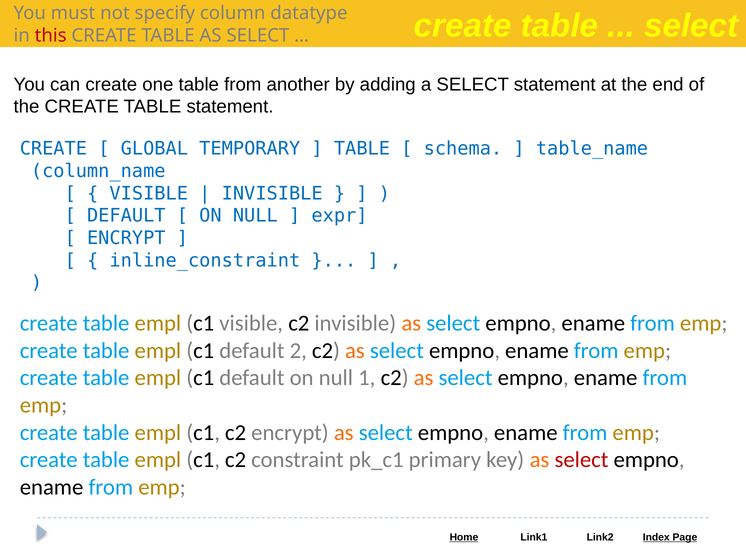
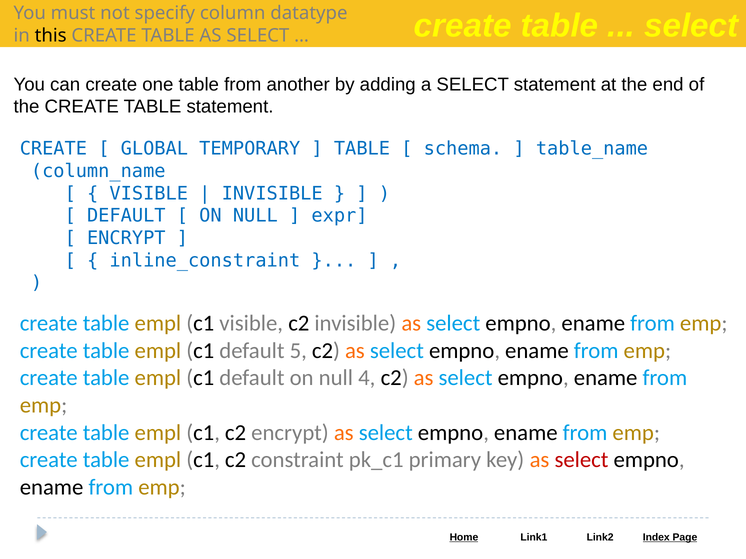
this colour: red -> black
2: 2 -> 5
1: 1 -> 4
